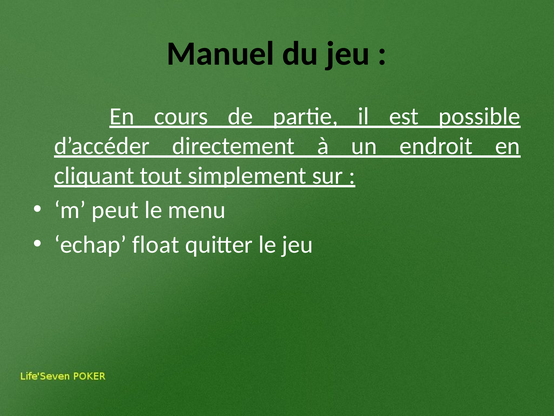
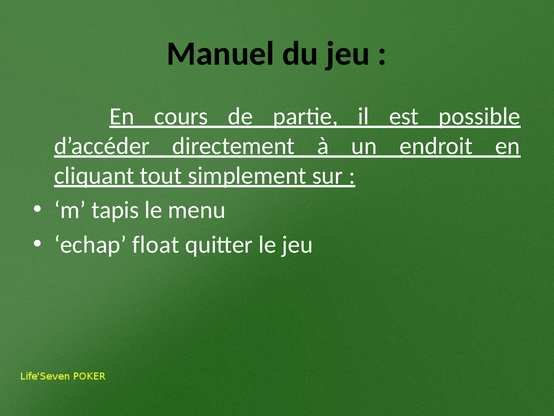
peut: peut -> tapis
